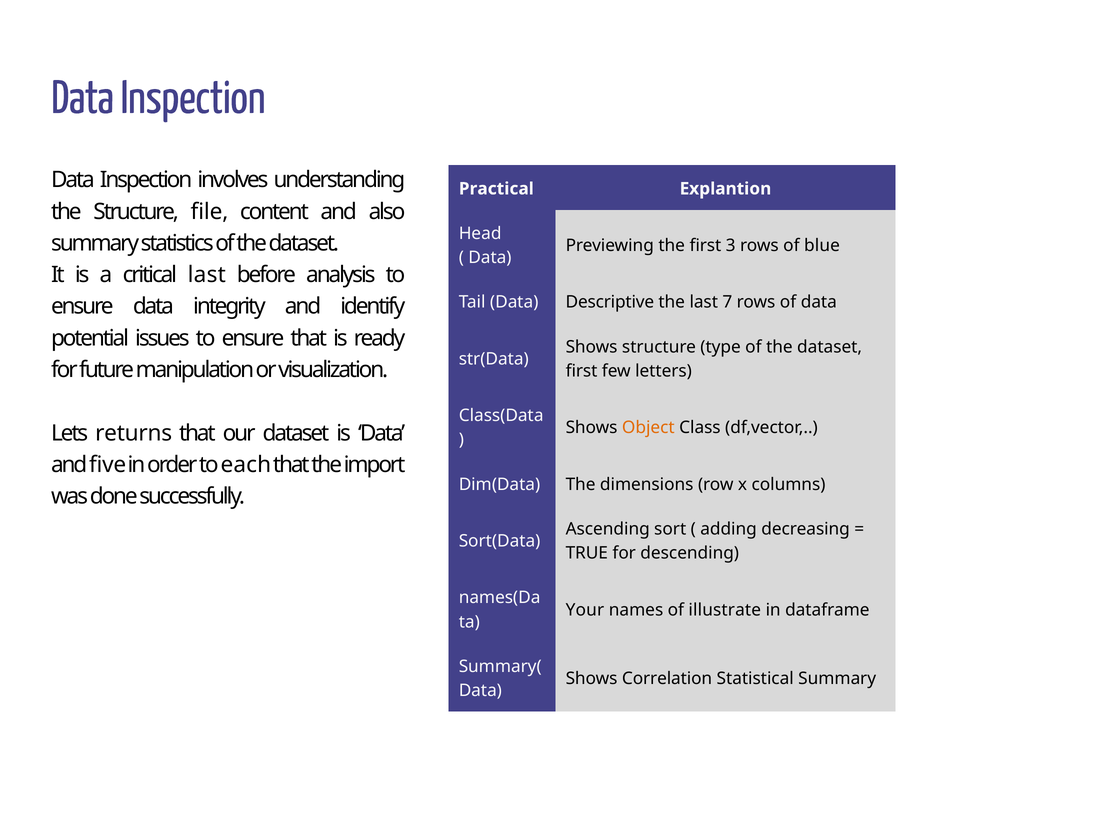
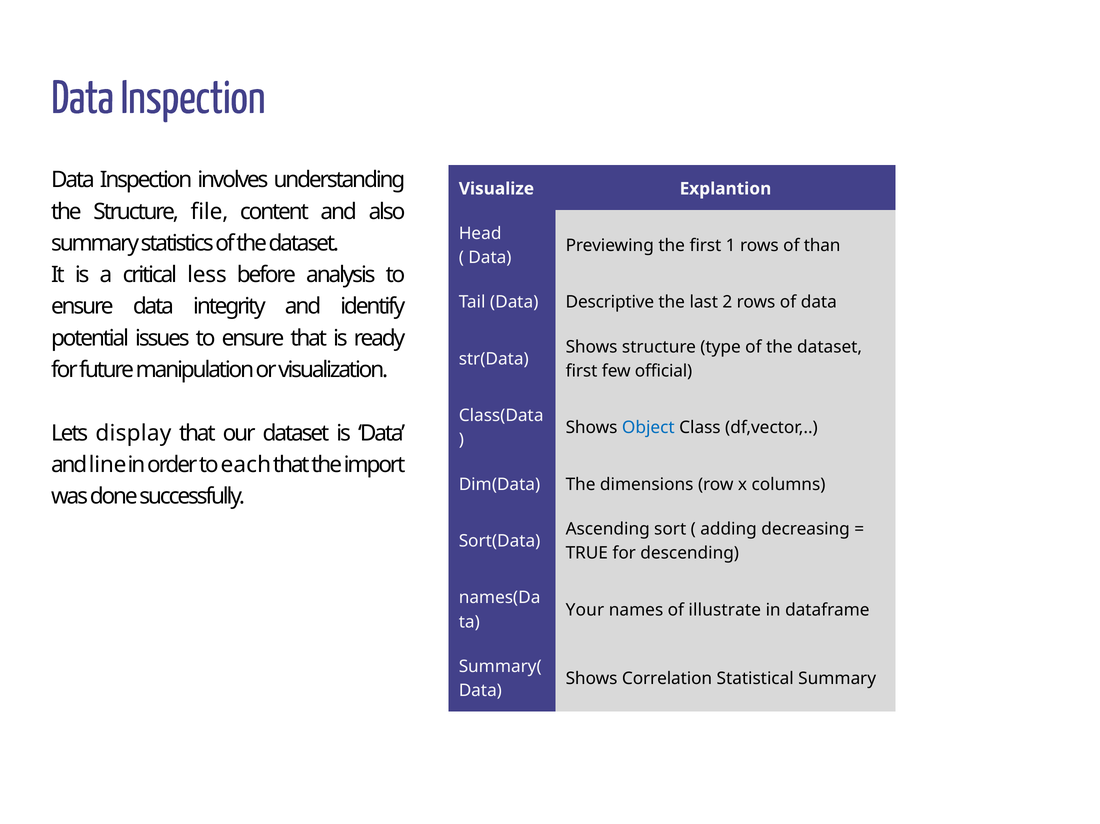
Practical: Practical -> Visualize
3: 3 -> 1
blue: blue -> than
critical last: last -> less
7: 7 -> 2
letters: letters -> official
Object colour: orange -> blue
returns: returns -> display
five: five -> line
